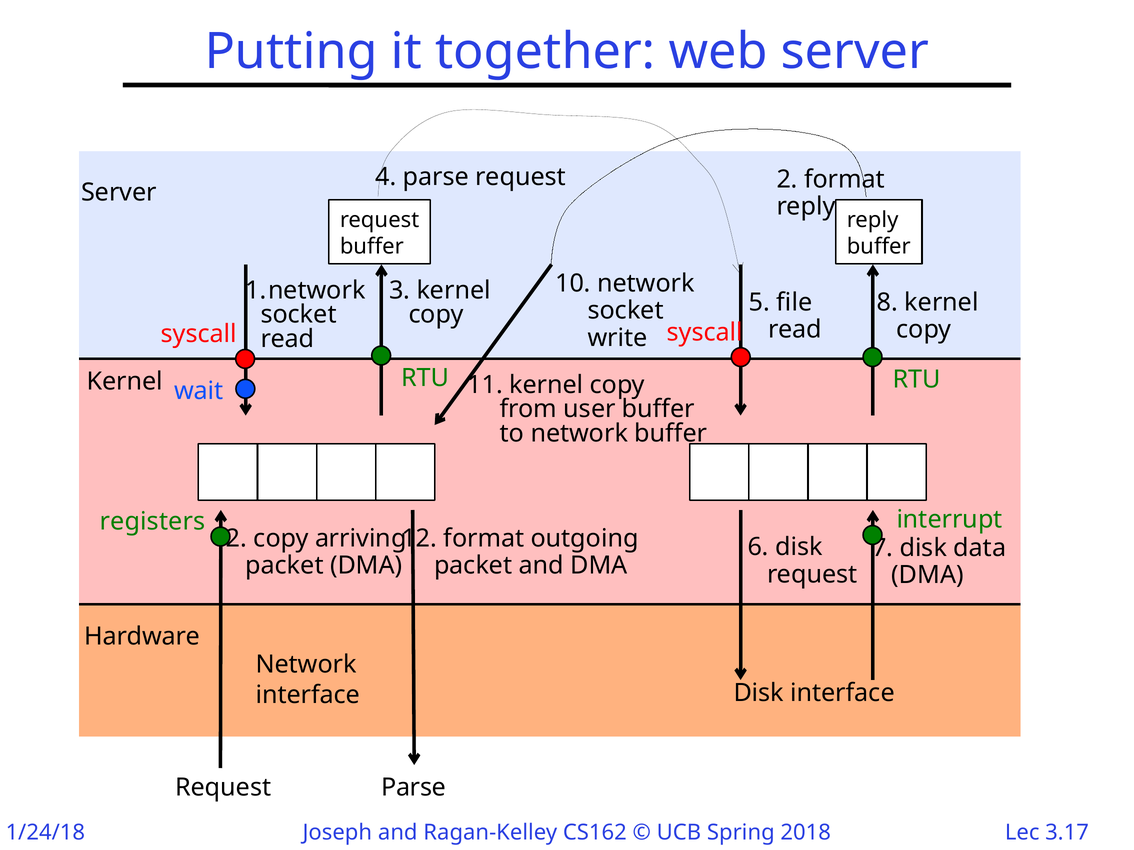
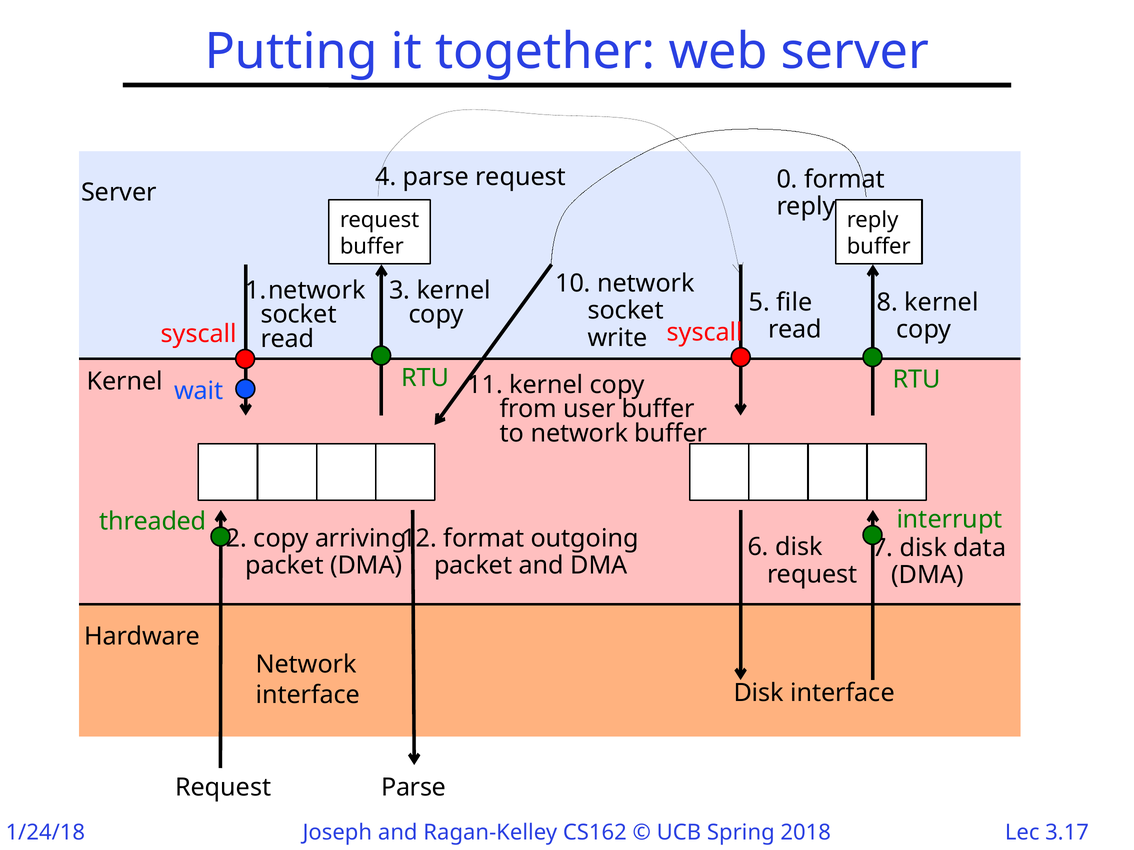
request 2: 2 -> 0
registers: registers -> threaded
